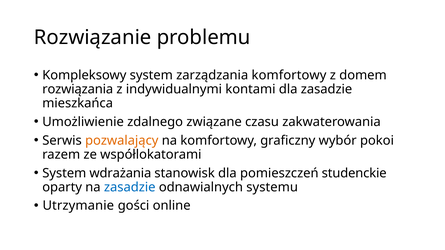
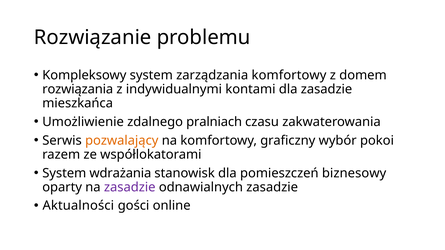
związane: związane -> pralniach
studenckie: studenckie -> biznesowy
zasadzie at (130, 187) colour: blue -> purple
odnawialnych systemu: systemu -> zasadzie
Utrzymanie: Utrzymanie -> Aktualności
